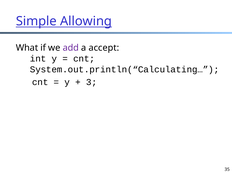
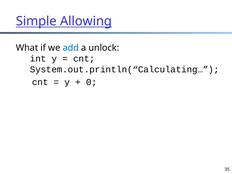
add colour: purple -> blue
accept: accept -> unlock
3: 3 -> 0
